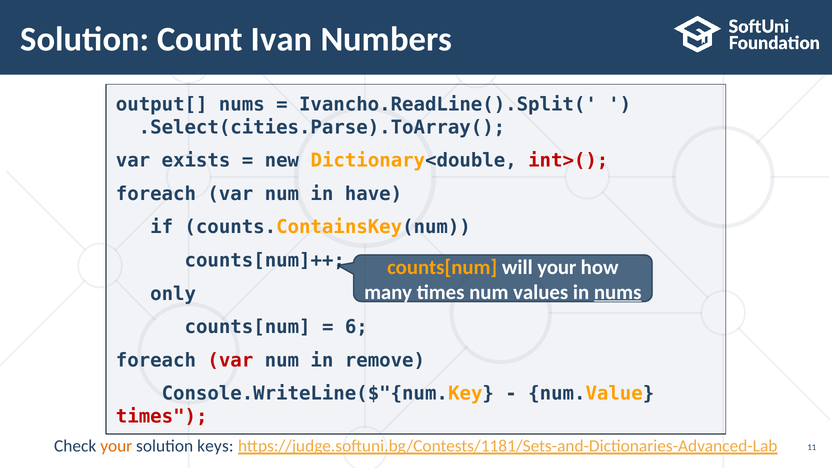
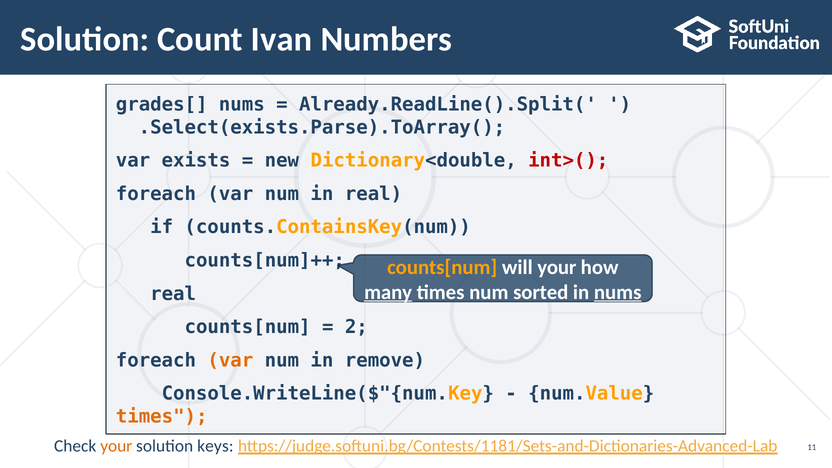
output[: output[ -> grades[
Ivancho.ReadLine().Split(: Ivancho.ReadLine().Split( -> Already.ReadLine().Split(
.Select(cities.Parse).ToArray(: .Select(cities.Parse).ToArray( -> .Select(exists.Parse).ToArray(
in have: have -> real
many underline: none -> present
values: values -> sorted
only at (173, 294): only -> real
6: 6 -> 2
var at (230, 360) colour: red -> orange
times at (162, 417) colour: red -> orange
